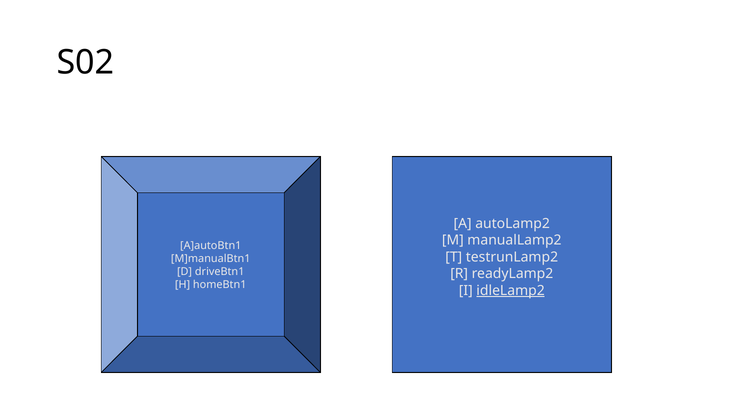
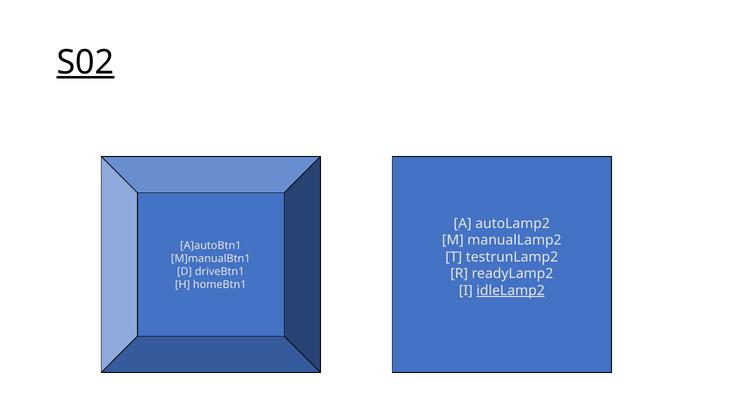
S02 underline: none -> present
